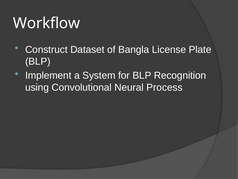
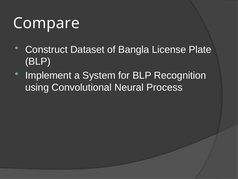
Workflow: Workflow -> Compare
